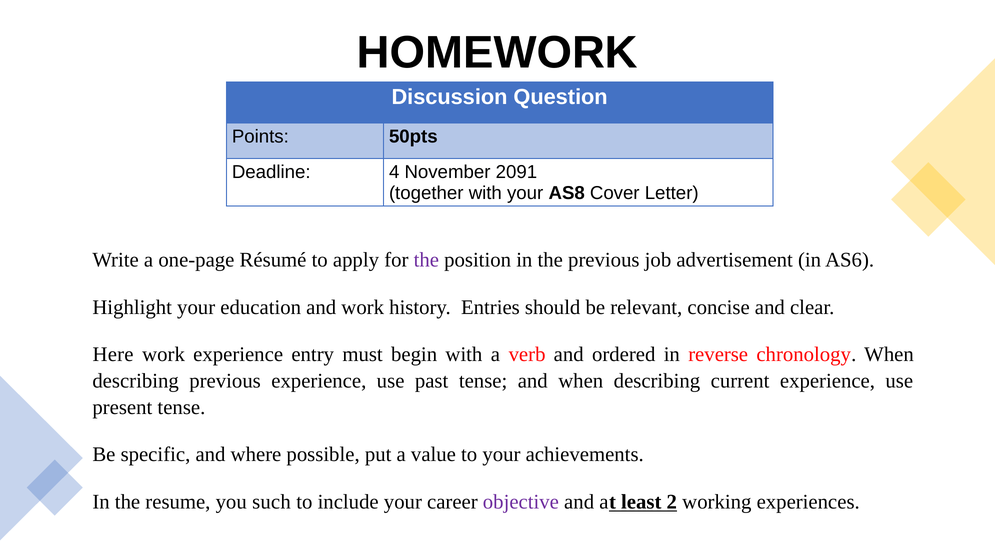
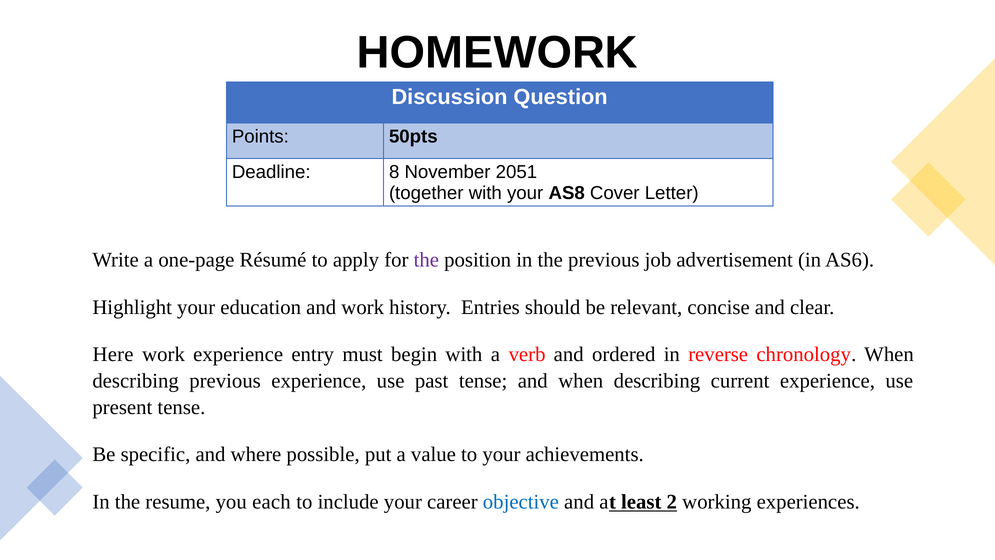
4: 4 -> 8
2091: 2091 -> 2051
such: such -> each
objective colour: purple -> blue
